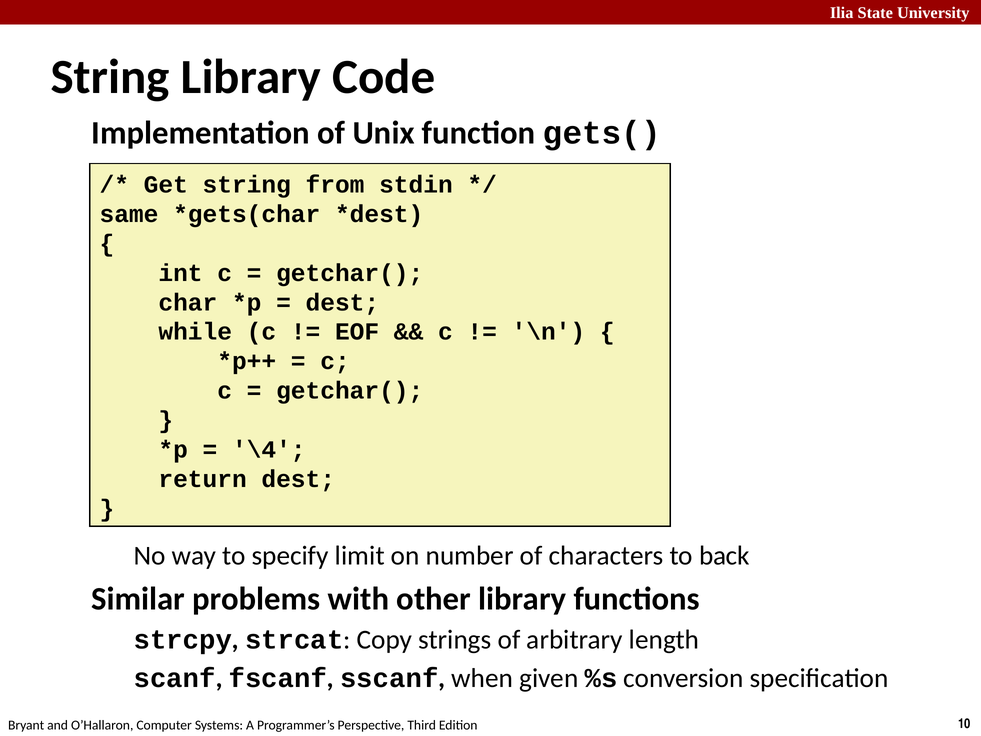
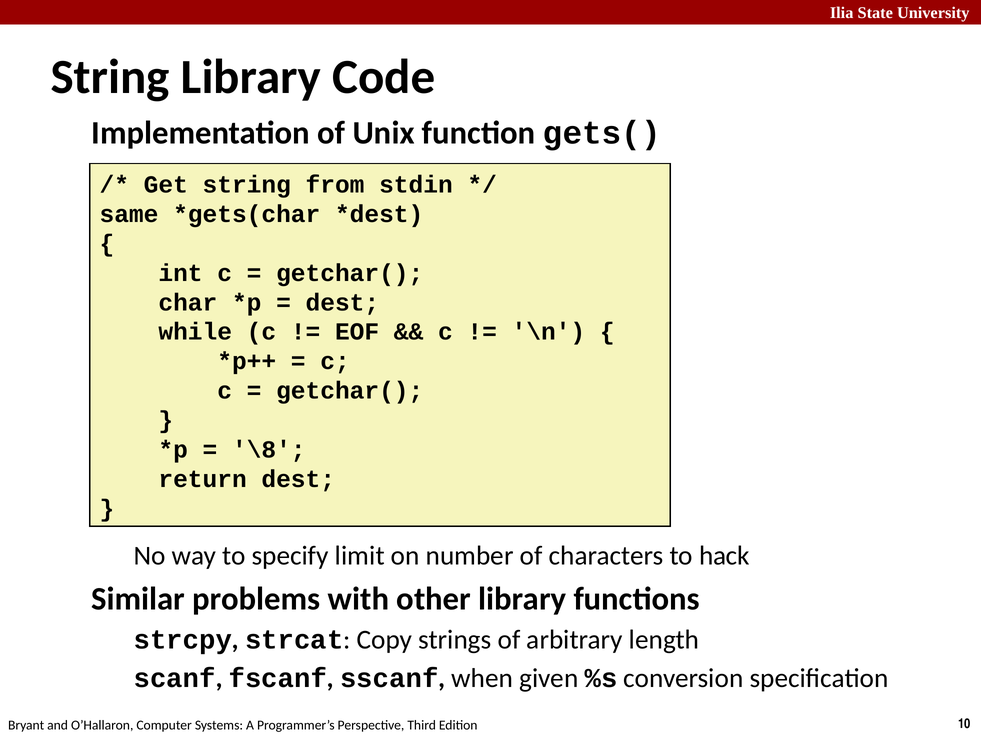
\4: \4 -> \8
back: back -> hack
